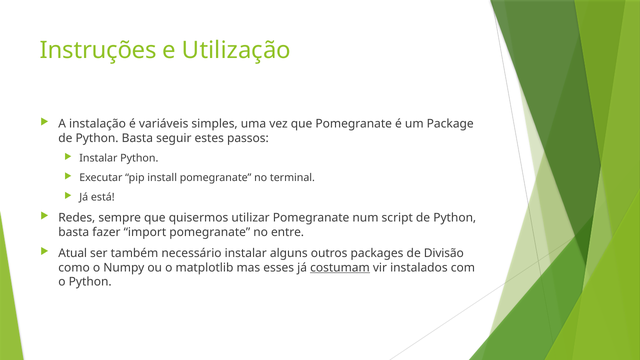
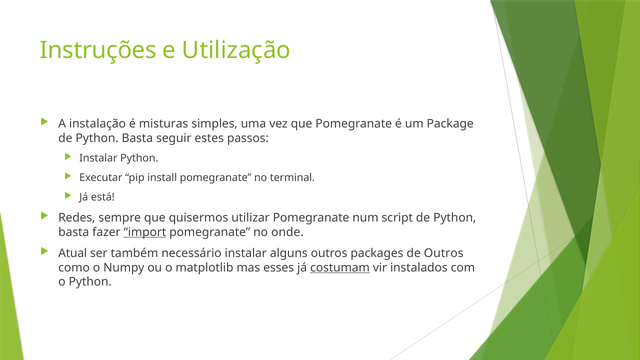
variáveis: variáveis -> misturas
import underline: none -> present
entre: entre -> onde
de Divisão: Divisão -> Outros
